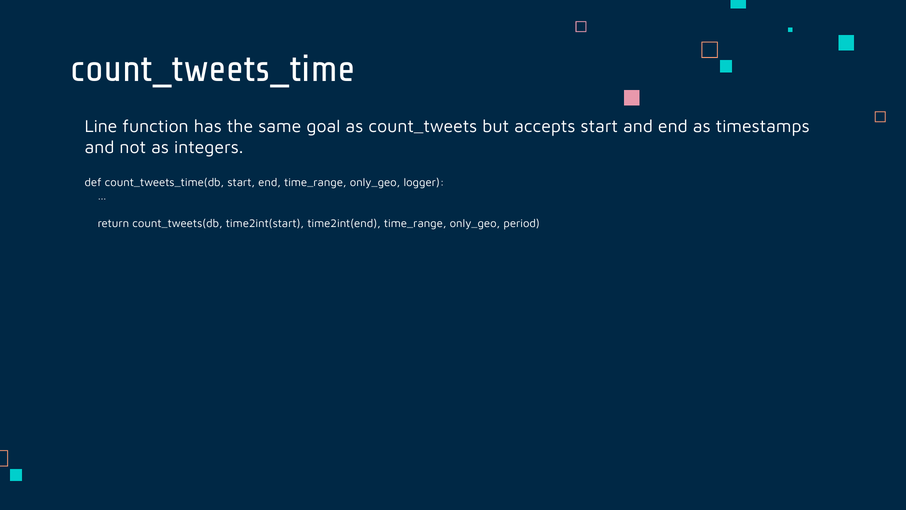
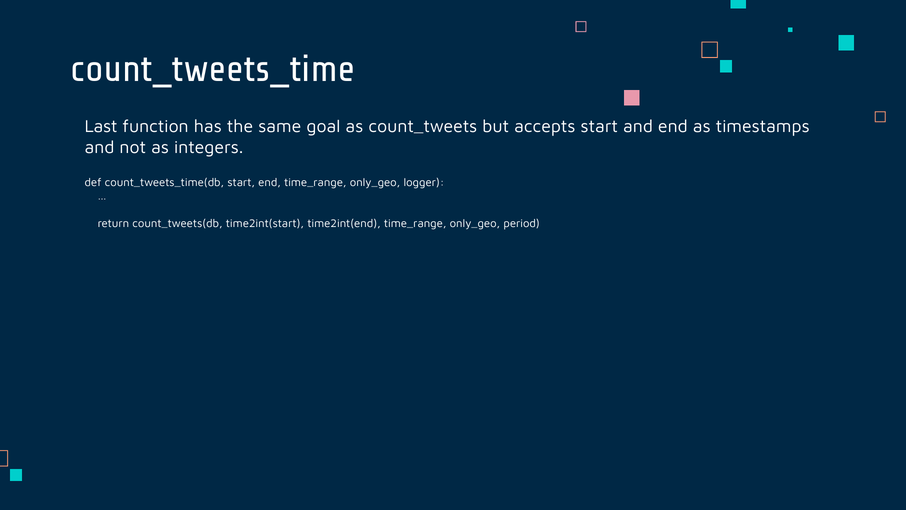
Line: Line -> Last
